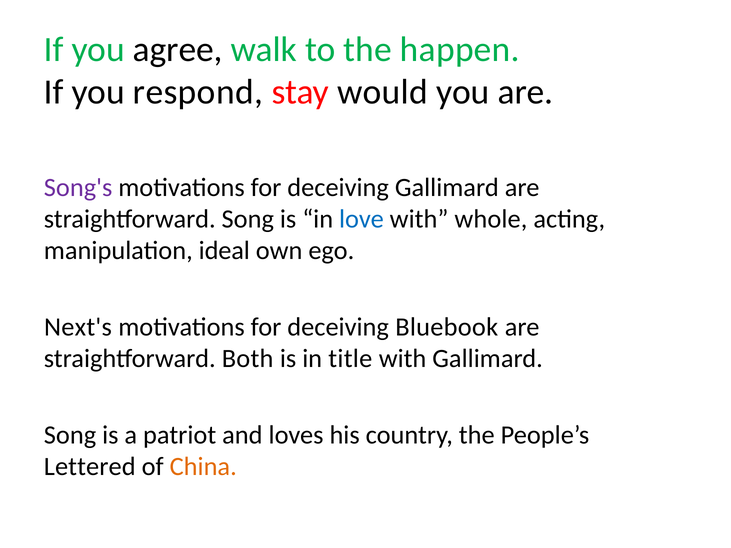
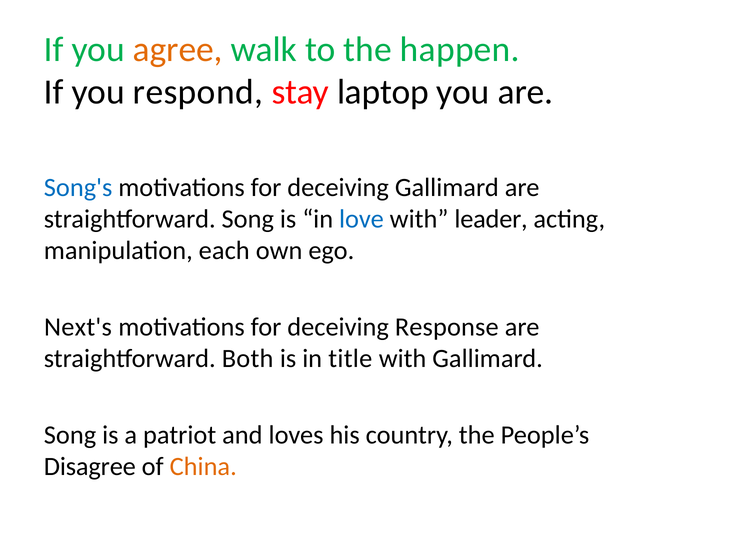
agree colour: black -> orange
would: would -> laptop
Song's colour: purple -> blue
whole: whole -> leader
ideal: ideal -> each
Bluebook: Bluebook -> Response
Lettered: Lettered -> Disagree
